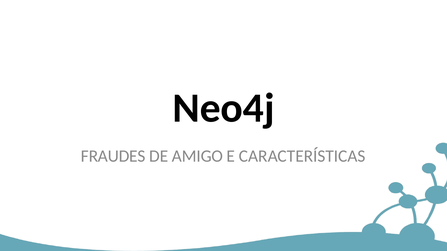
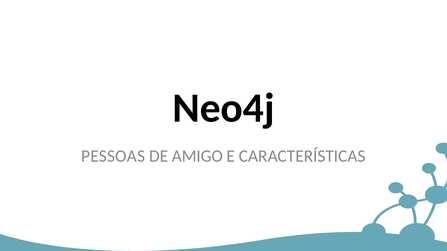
FRAUDES: FRAUDES -> PESSOAS
